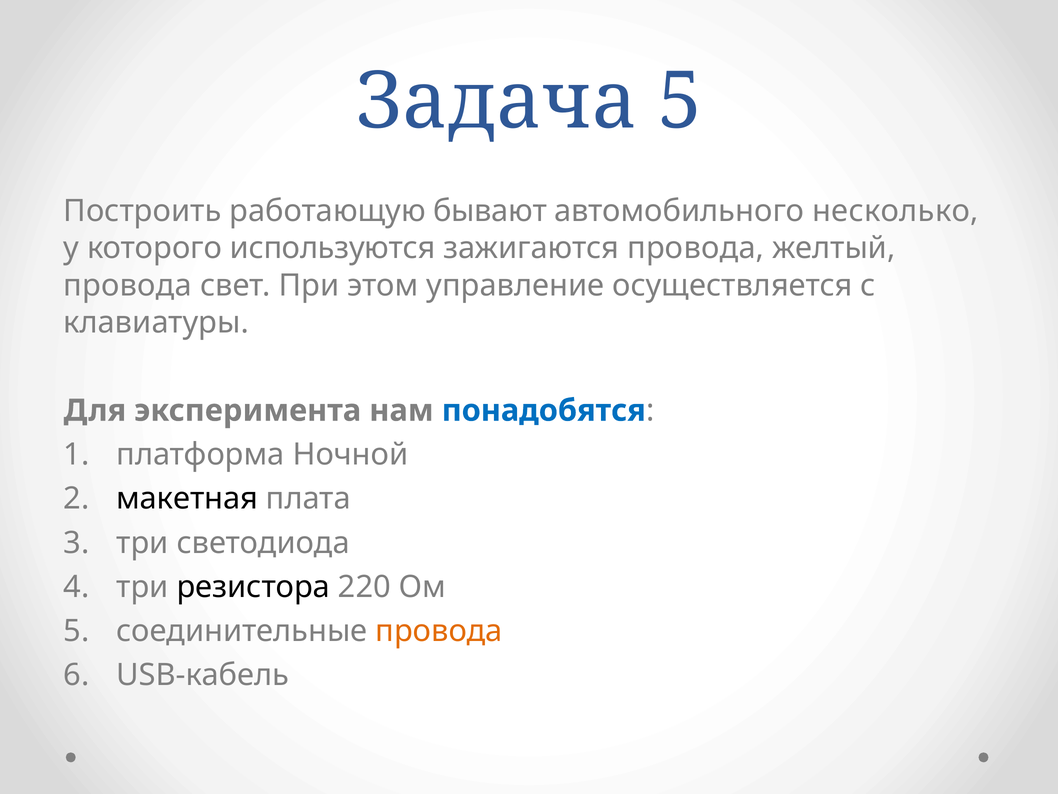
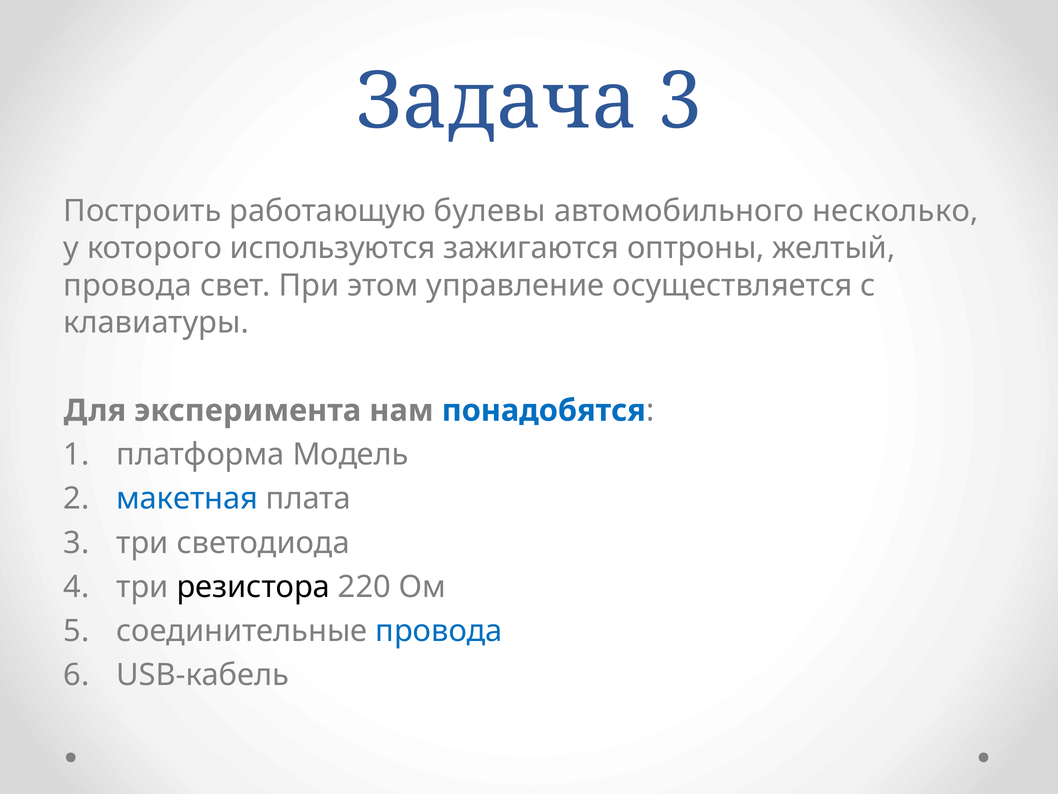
Задача 5: 5 -> 3
бывают: бывают -> булевы
зажигаются провода: провода -> оптроны
Ночной: Ночной -> Модель
макетная colour: black -> blue
провода at (439, 631) colour: orange -> blue
